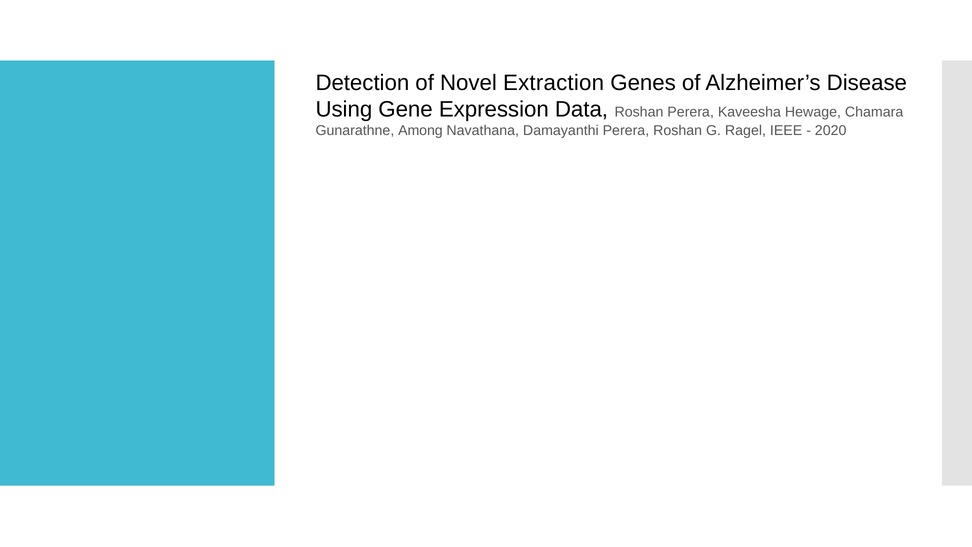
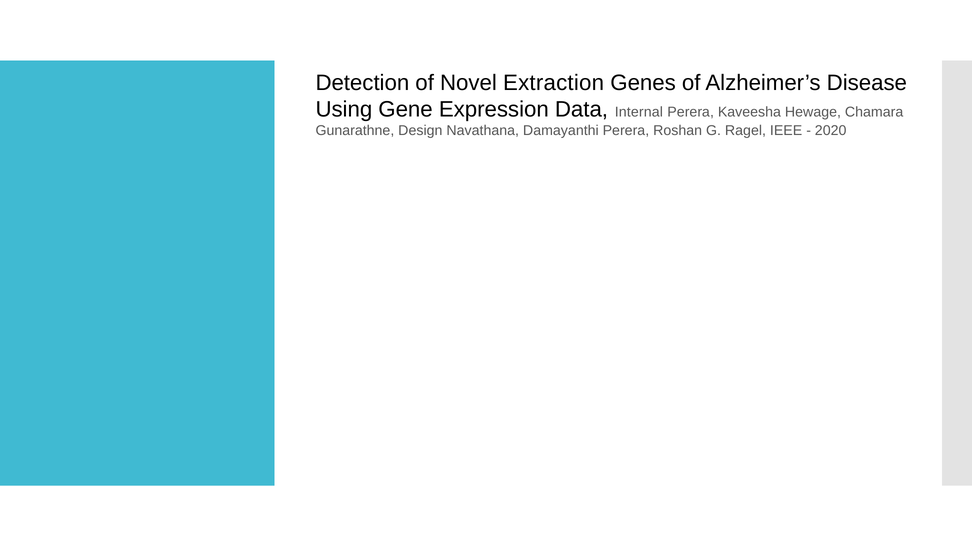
Data Roshan: Roshan -> Internal
Among: Among -> Design
